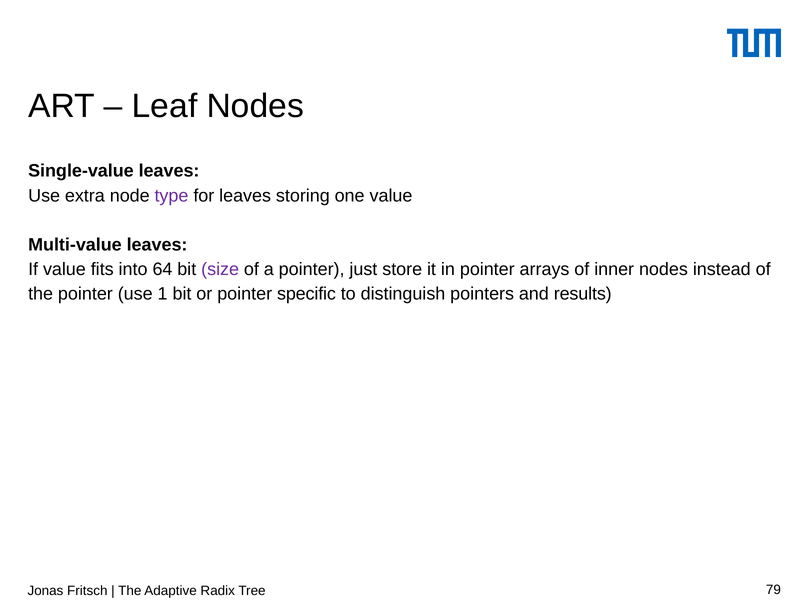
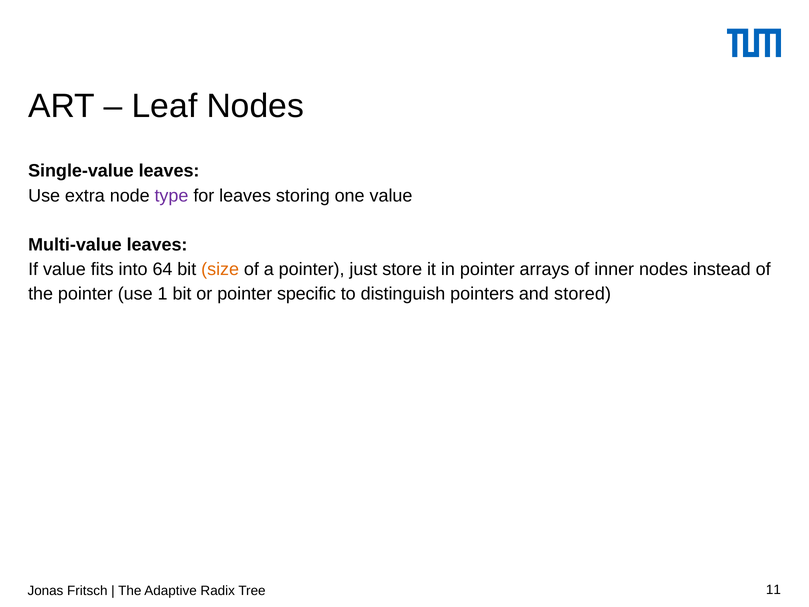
size colour: purple -> orange
results: results -> stored
79: 79 -> 11
